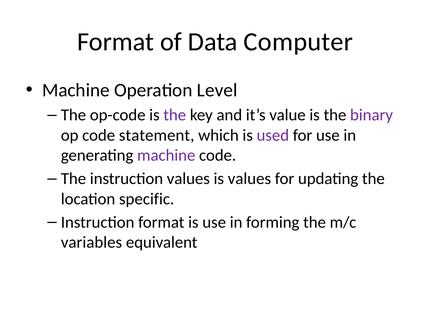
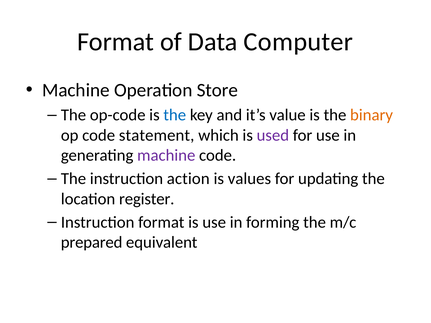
Level: Level -> Store
the at (175, 115) colour: purple -> blue
binary colour: purple -> orange
instruction values: values -> action
specific: specific -> register
variables: variables -> prepared
